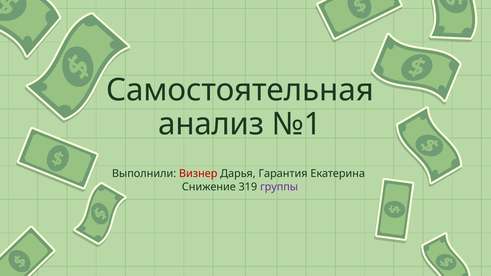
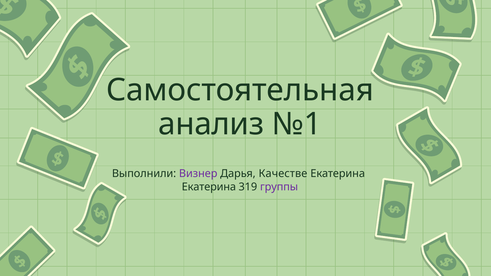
Визнер colour: red -> purple
Гарантия: Гарантия -> Качестве
Снижение at (209, 187): Снижение -> Екатерина
